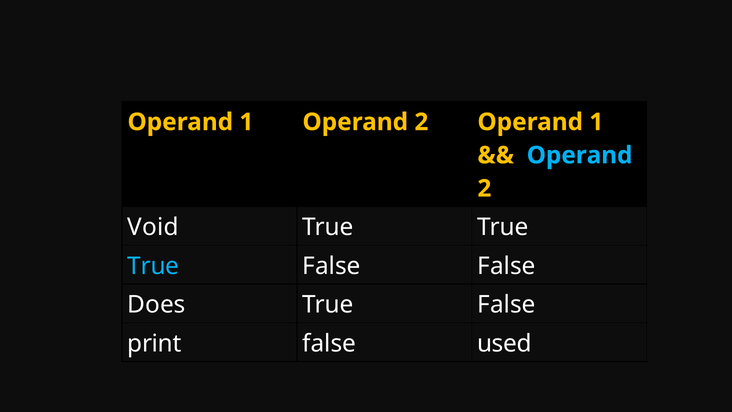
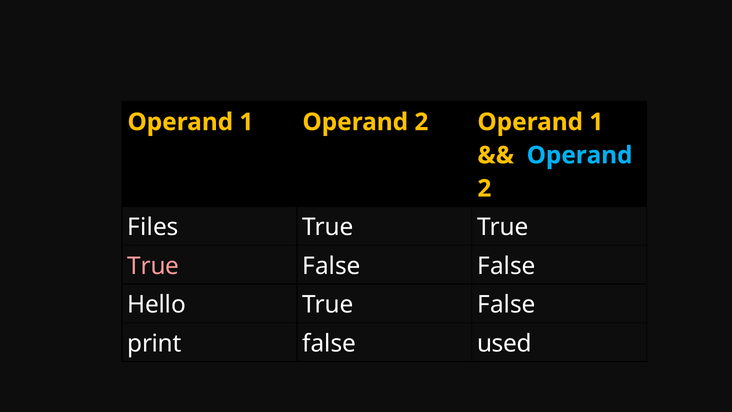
Void: Void -> Files
True at (153, 266) colour: light blue -> pink
Does: Does -> Hello
